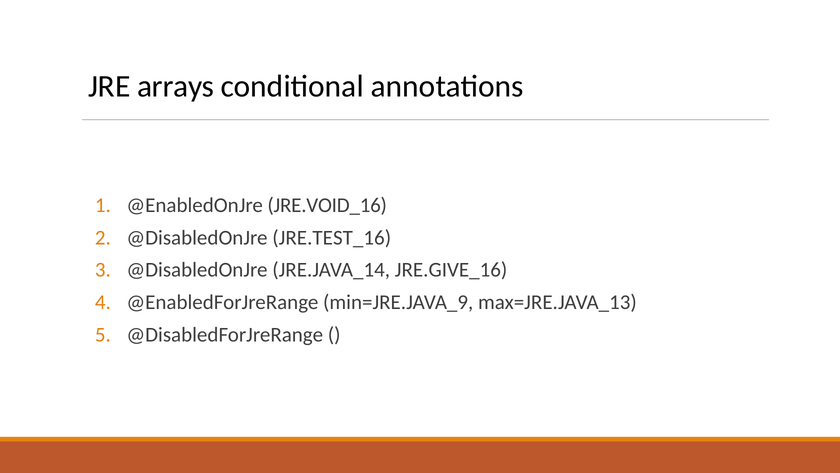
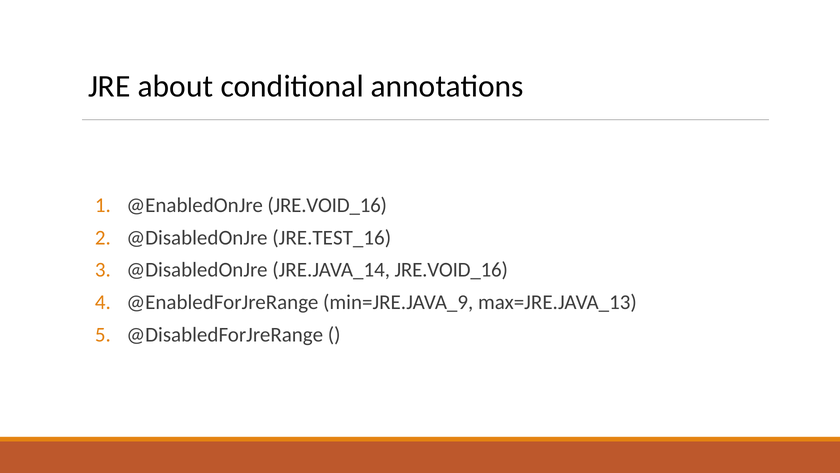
arrays: arrays -> about
JRE.JAVA_14 JRE.GIVE_16: JRE.GIVE_16 -> JRE.VOID_16
